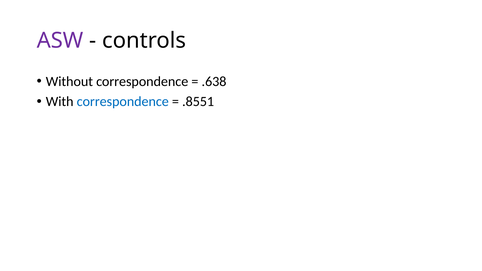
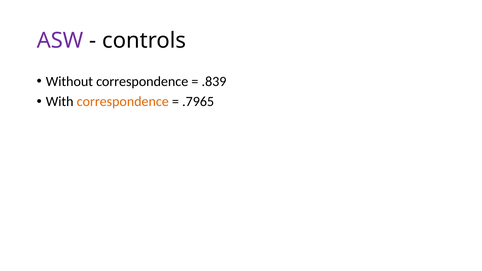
.638: .638 -> .839
correspondence at (123, 102) colour: blue -> orange
.8551: .8551 -> .7965
